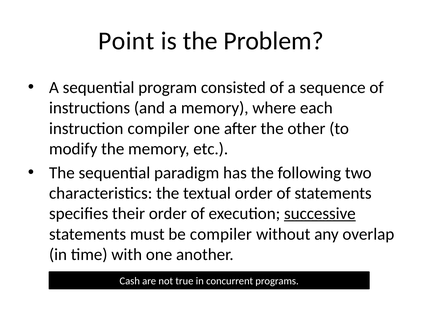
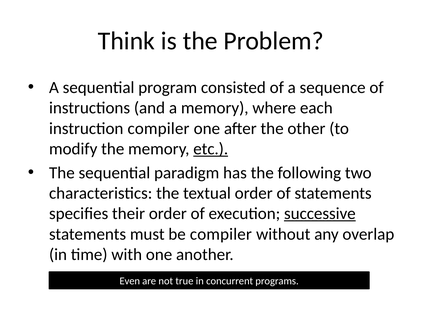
Point: Point -> Think
etc underline: none -> present
Cash: Cash -> Even
